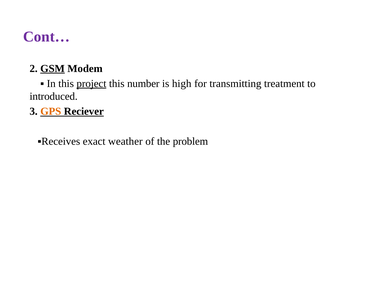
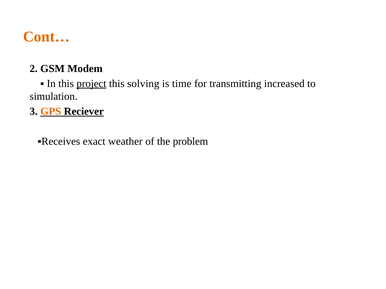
Cont… colour: purple -> orange
GSM underline: present -> none
number: number -> solving
high: high -> time
treatment: treatment -> increased
introduced: introduced -> simulation
